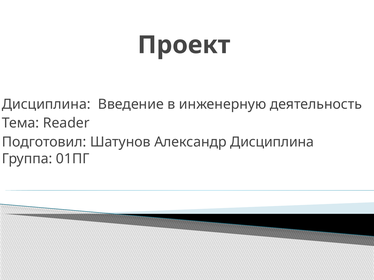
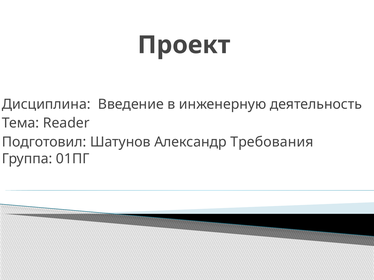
Александр Дисциплина: Дисциплина -> Требования
